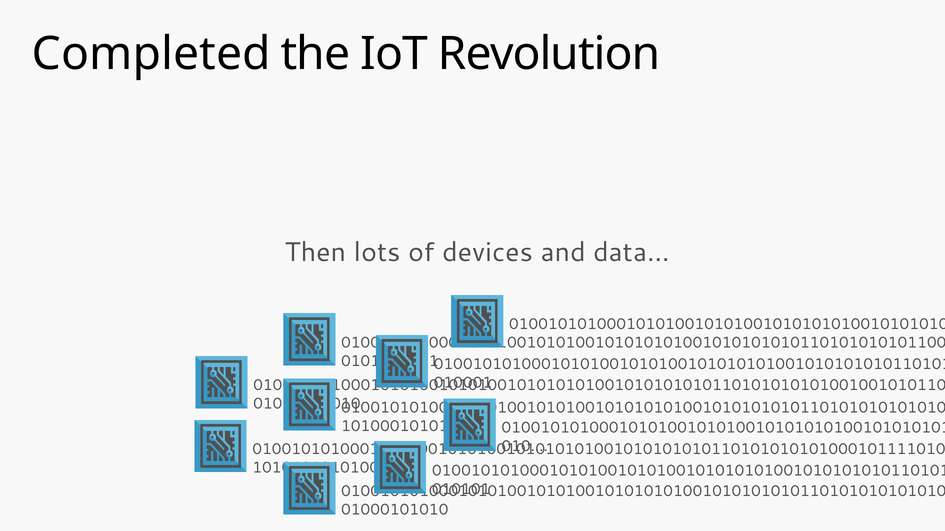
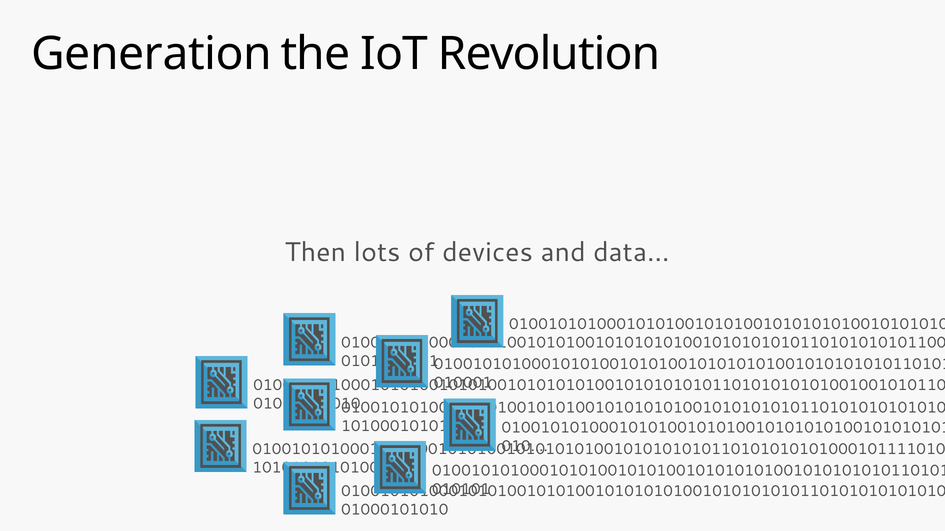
Completed: Completed -> Generation
